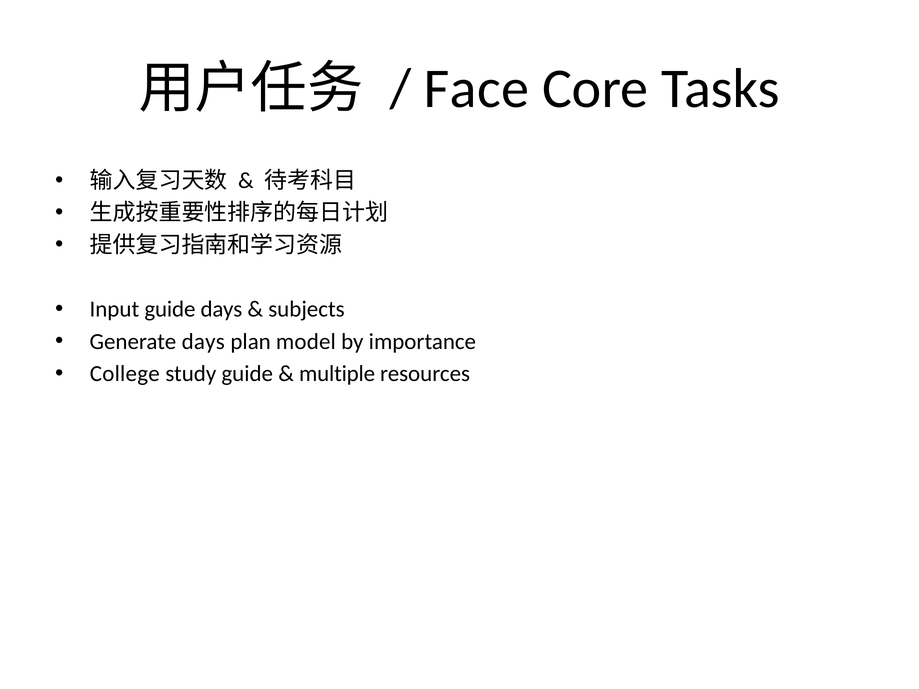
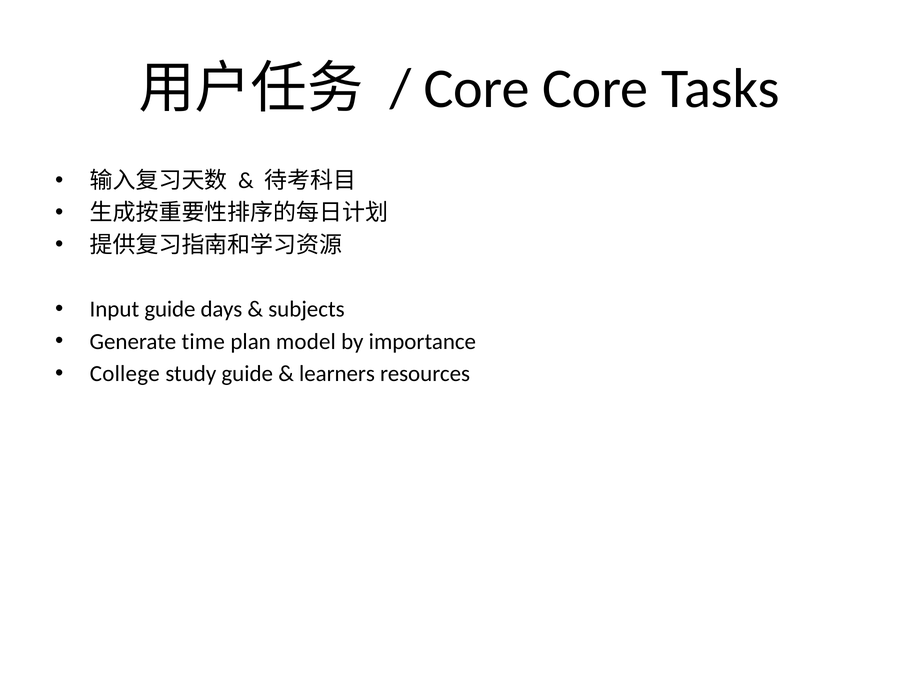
Face at (476, 89): Face -> Core
Generate days: days -> time
multiple: multiple -> learners
